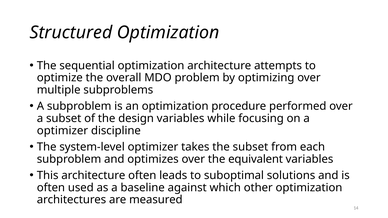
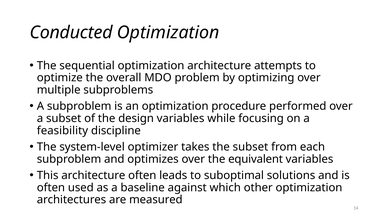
Structured: Structured -> Conducted
optimizer at (62, 131): optimizer -> feasibility
